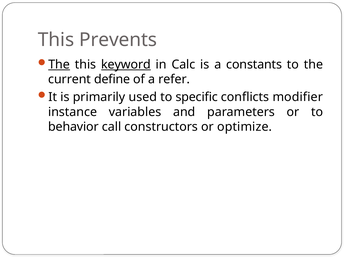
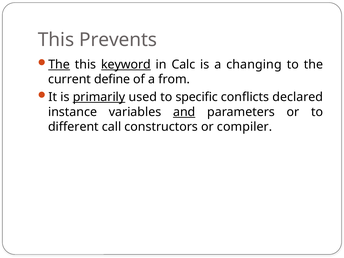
constants: constants -> changing
refer: refer -> from
primarily underline: none -> present
modifier: modifier -> declared
and underline: none -> present
behavior: behavior -> different
optimize: optimize -> compiler
